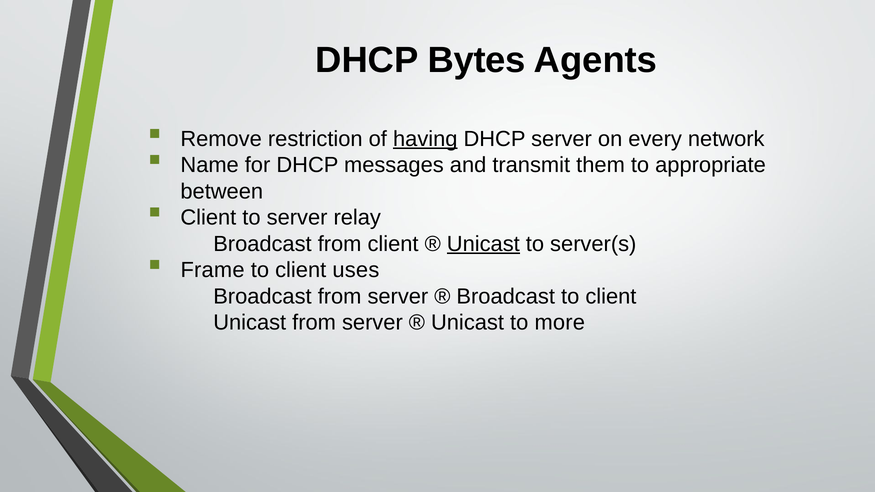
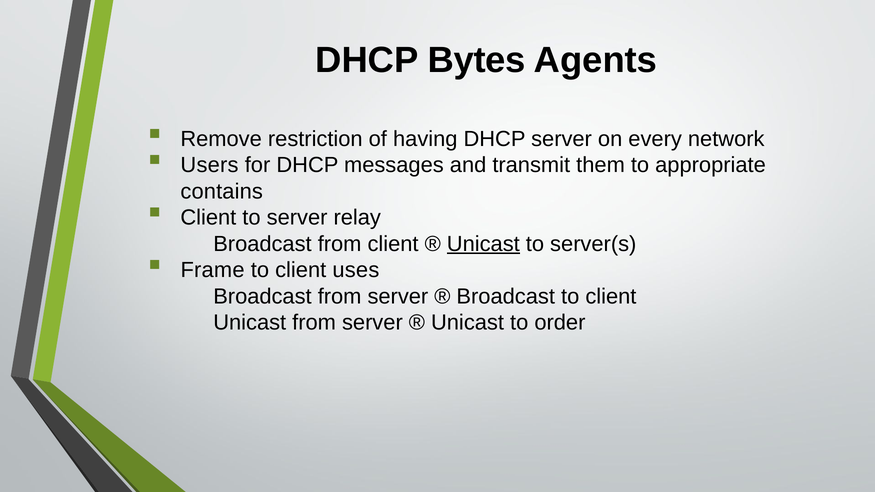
having underline: present -> none
Name: Name -> Users
between: between -> contains
more: more -> order
